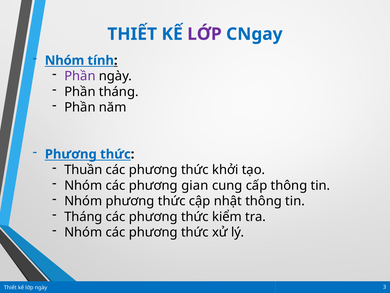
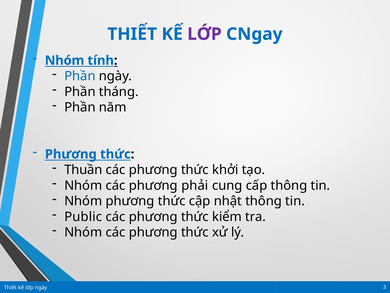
Phần at (80, 76) colour: purple -> blue
gian: gian -> phải
Tháng at (83, 216): Tháng -> Public
